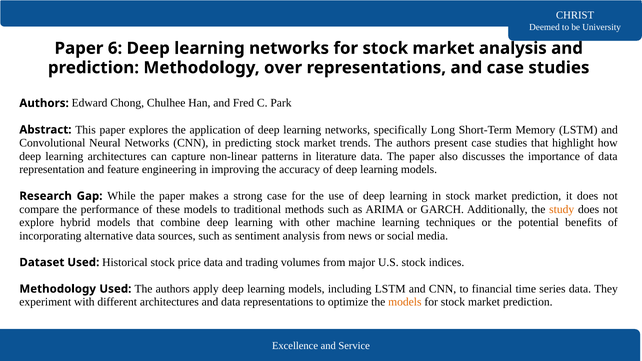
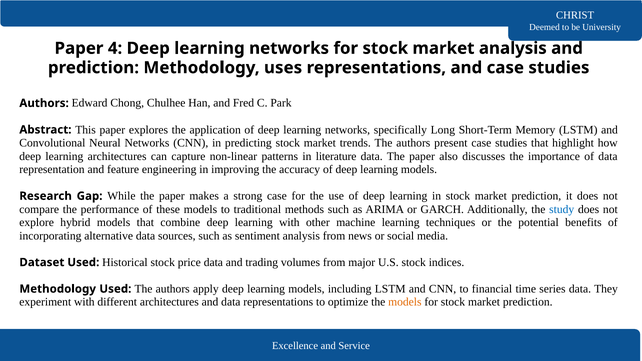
6: 6 -> 4
over: over -> uses
study colour: orange -> blue
